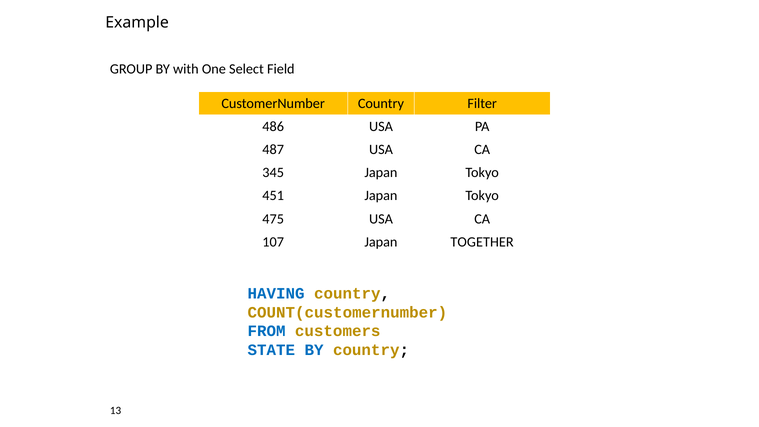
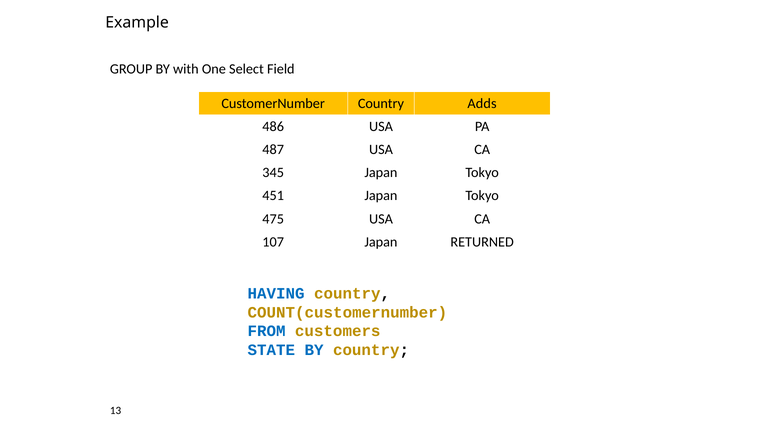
Filter: Filter -> Adds
TOGETHER: TOGETHER -> RETURNED
